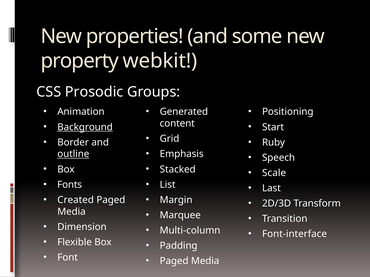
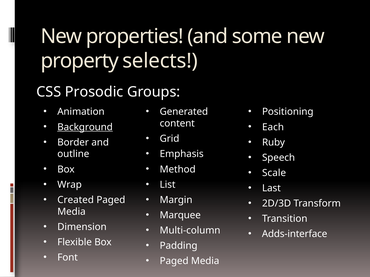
webkit: webkit -> selects
Start: Start -> Each
outline underline: present -> none
Stacked: Stacked -> Method
Fonts: Fonts -> Wrap
Font-interface: Font-interface -> Adds-interface
